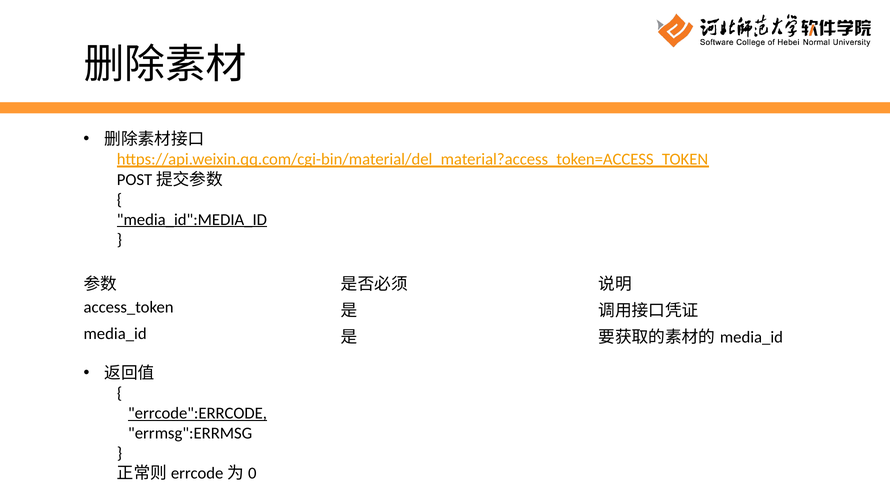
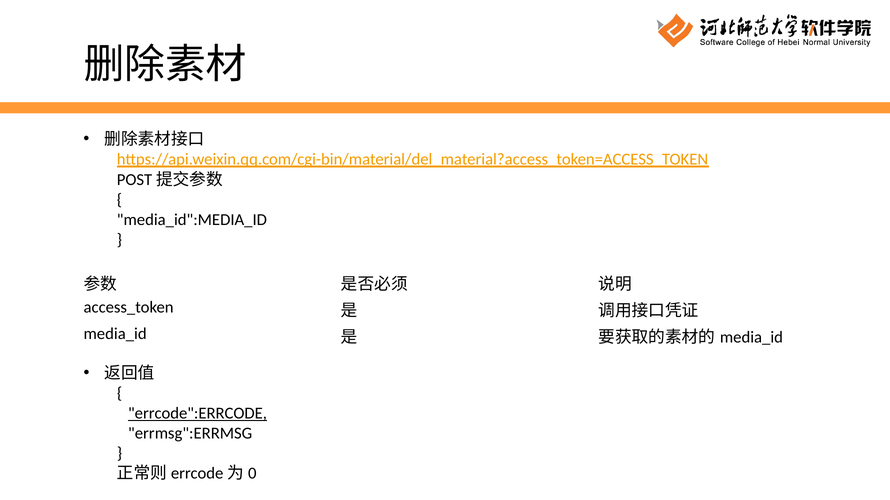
media_id":MEDIA_ID underline: present -> none
